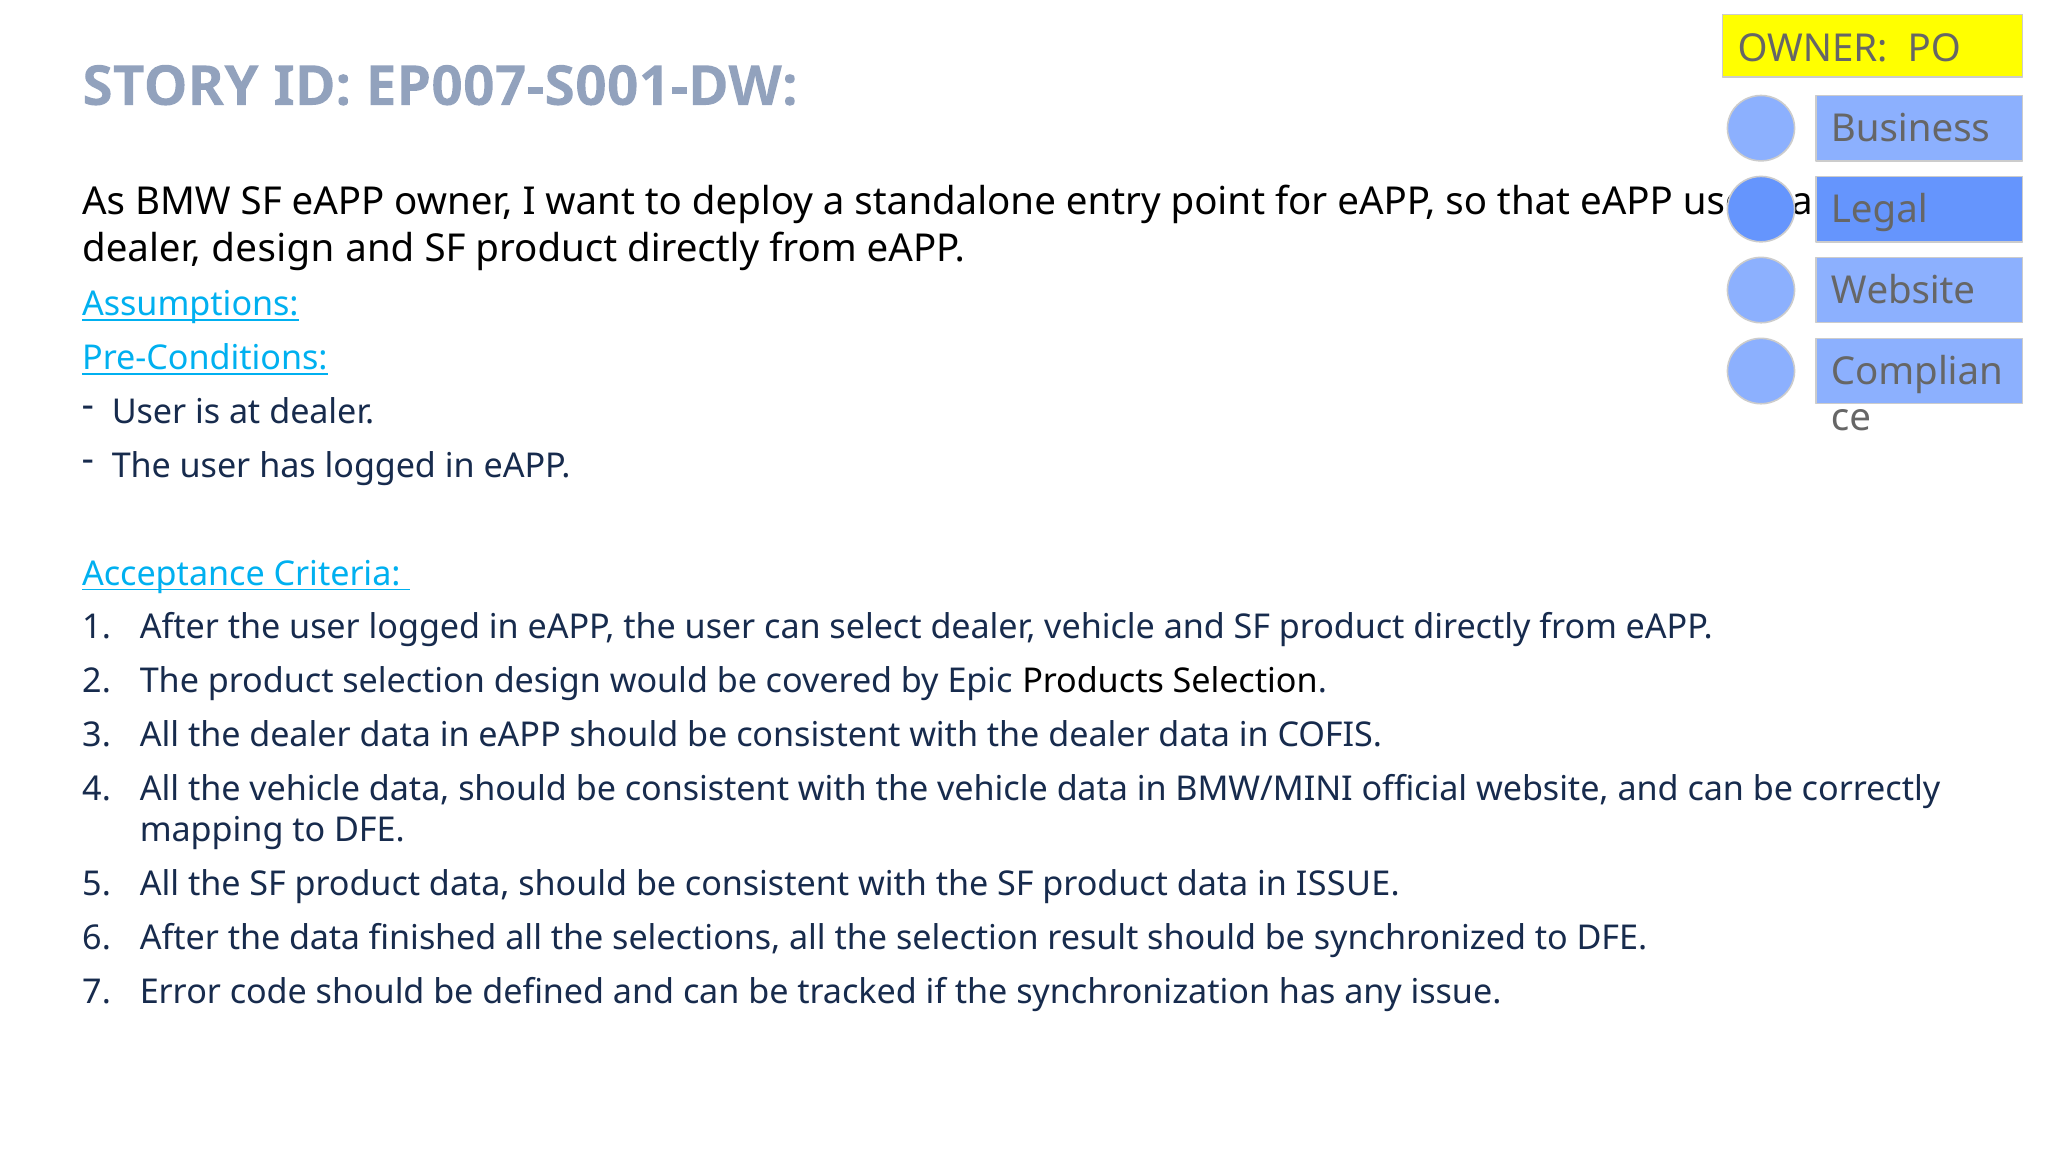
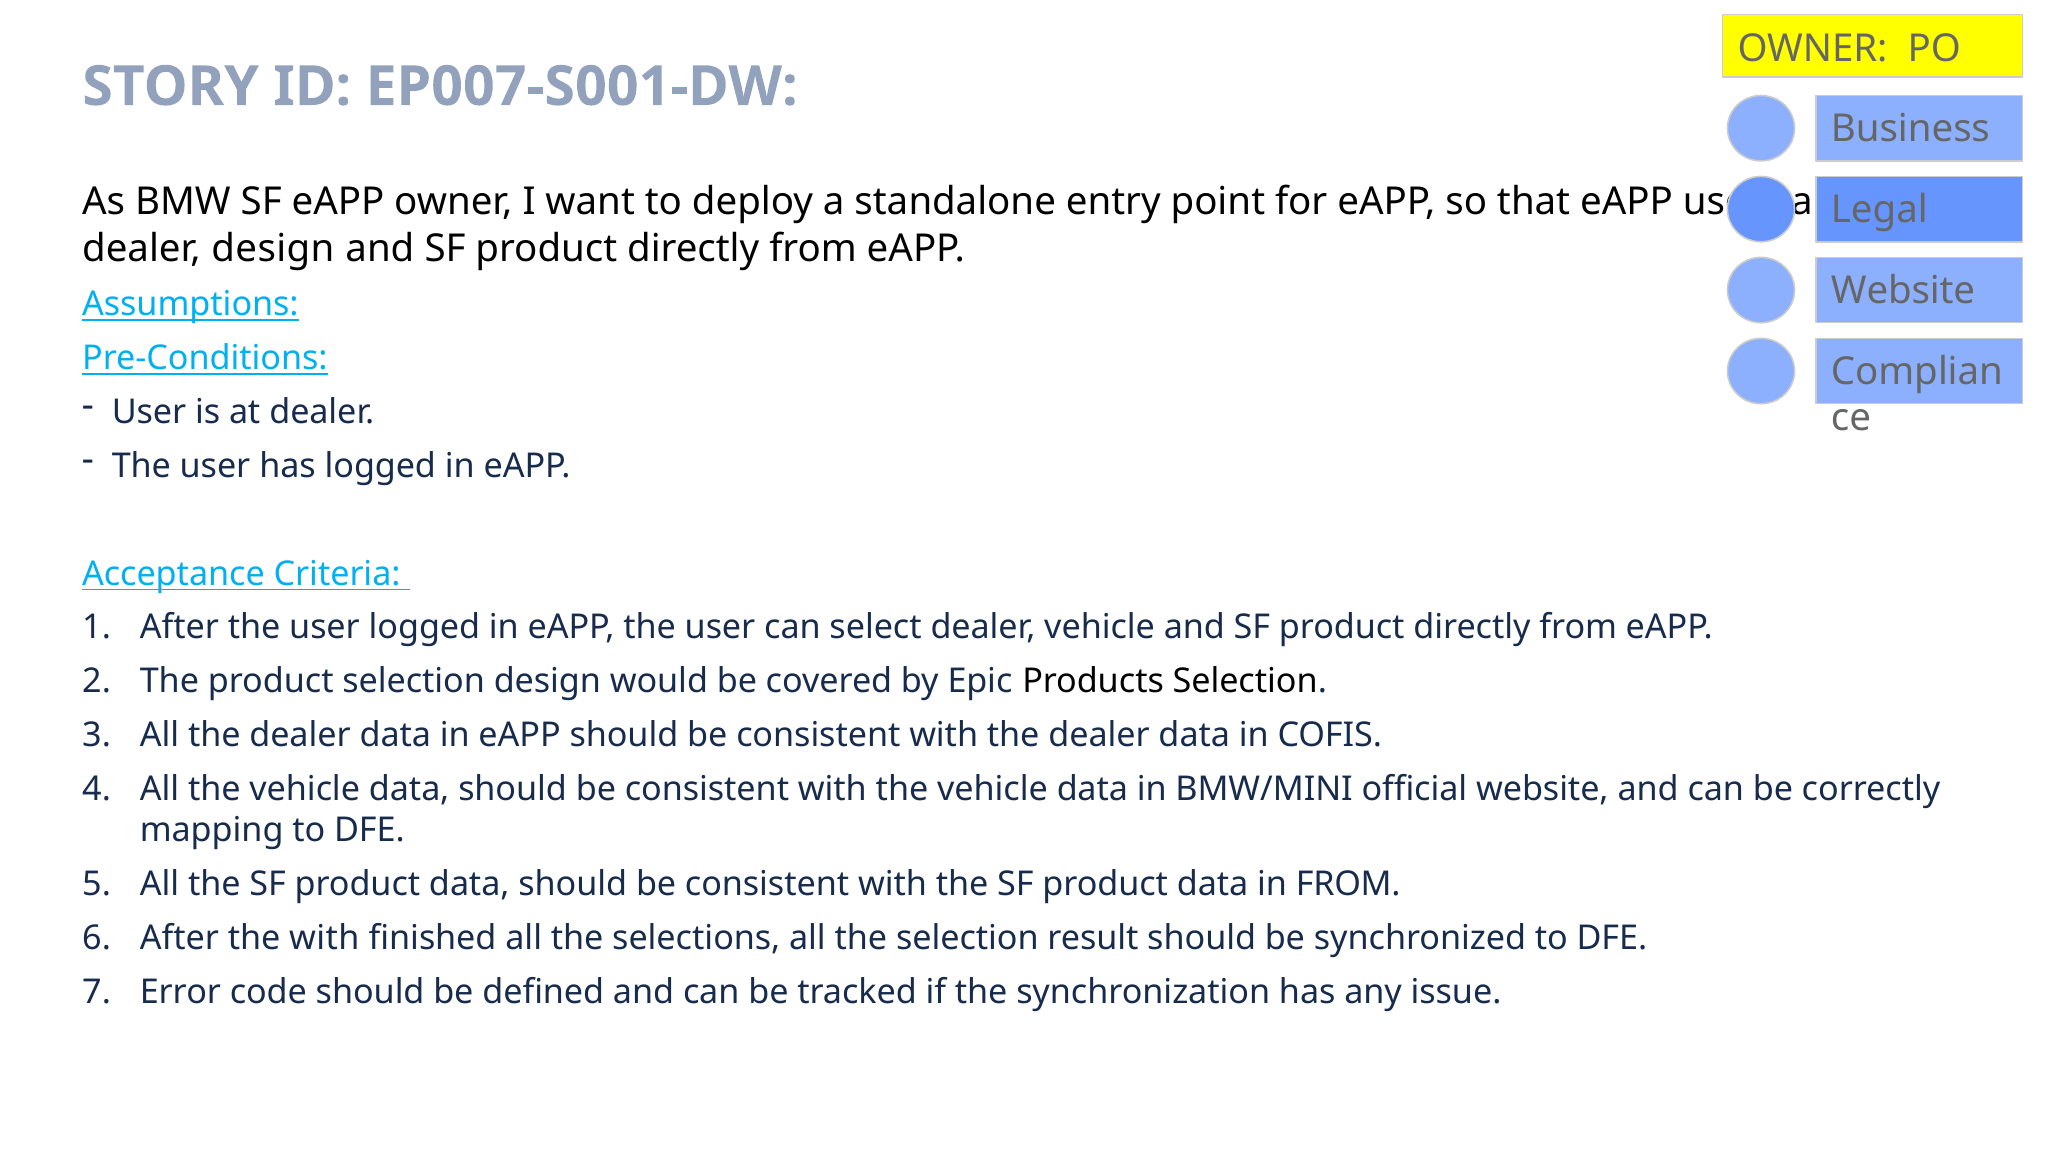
in ISSUE: ISSUE -> FROM
the data: data -> with
